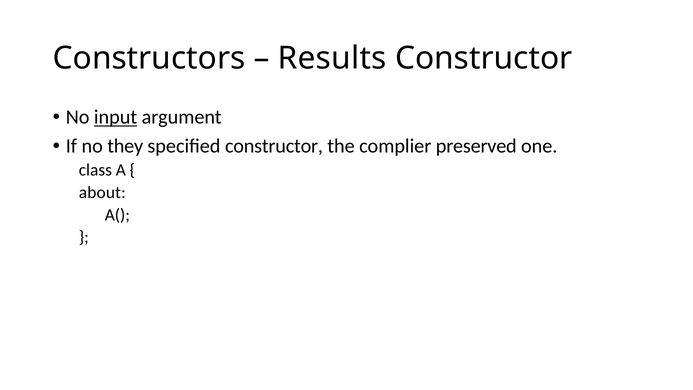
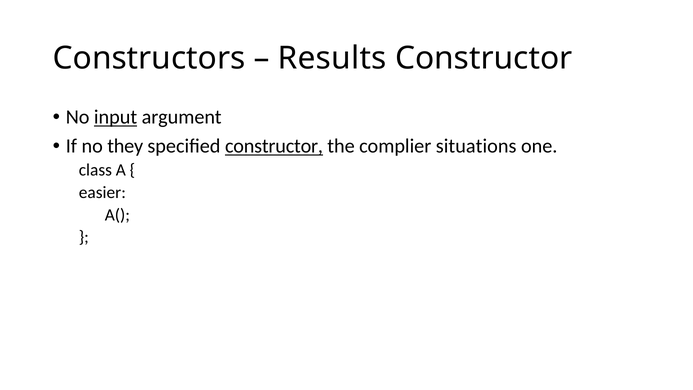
constructor at (274, 146) underline: none -> present
preserved: preserved -> situations
about: about -> easier
